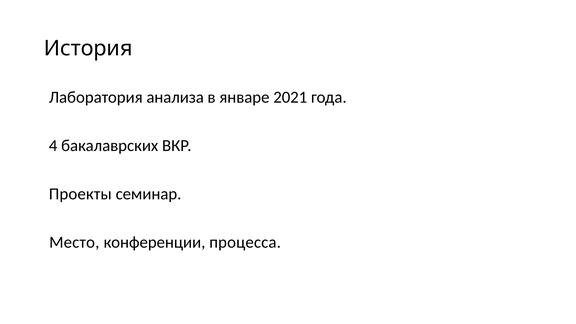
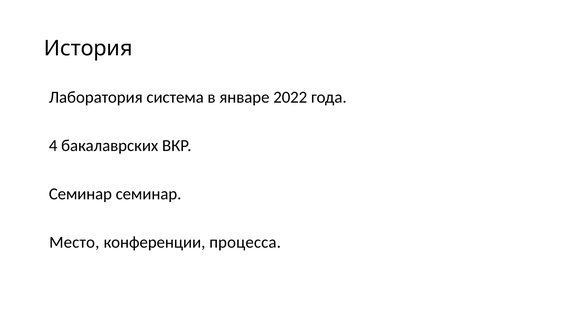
анализа: анализа -> система
2021: 2021 -> 2022
Проекты at (80, 194): Проекты -> Семинар
